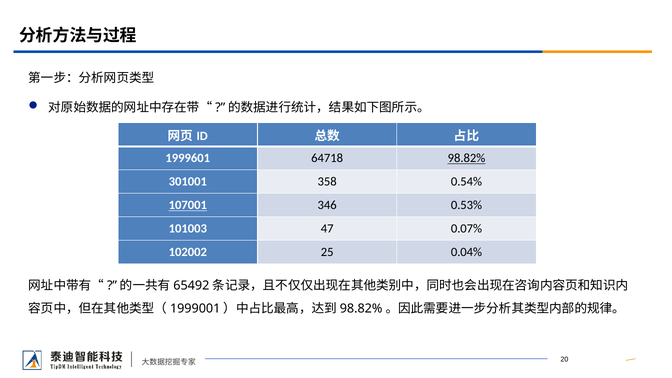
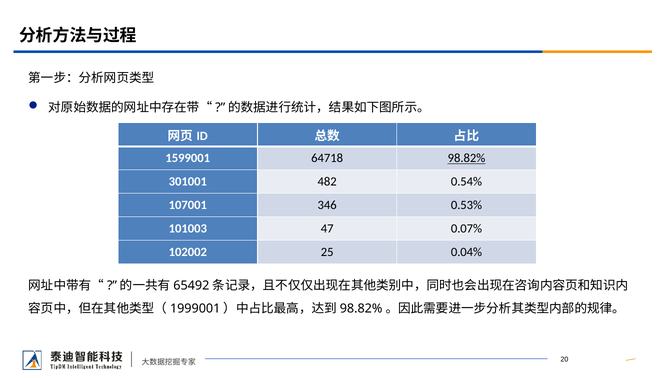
1999601: 1999601 -> 1599001
358: 358 -> 482
107001 underline: present -> none
